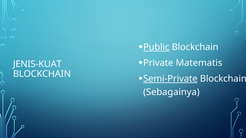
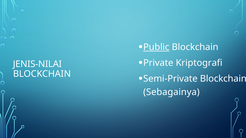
Matematis: Matematis -> Kriptografi
JENIS-KUAT: JENIS-KUAT -> JENIS-NILAI
Semi-Private underline: present -> none
